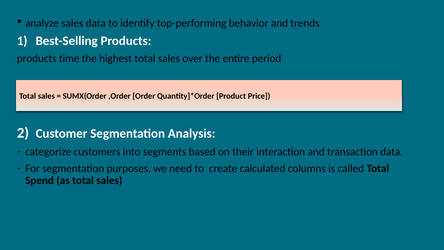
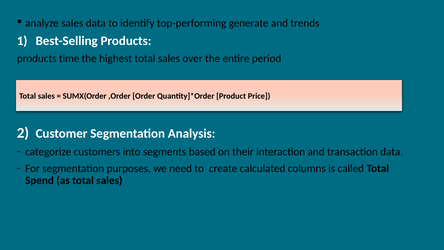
behavior: behavior -> generate
